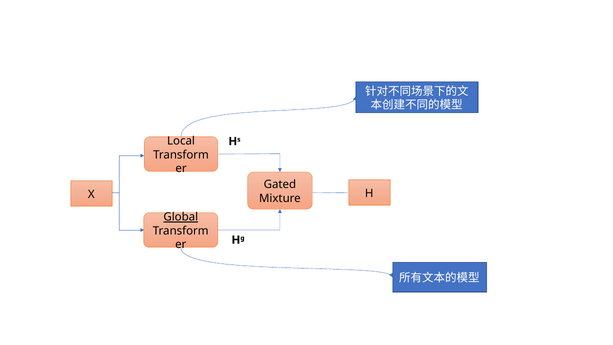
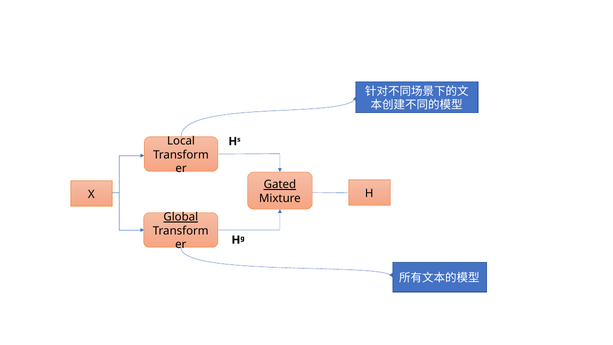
Gated underline: none -> present
